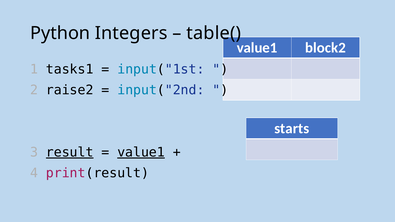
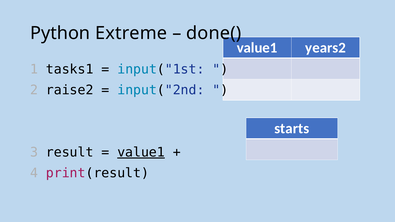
Integers: Integers -> Extreme
table(: table( -> done(
block2: block2 -> years2
result underline: present -> none
